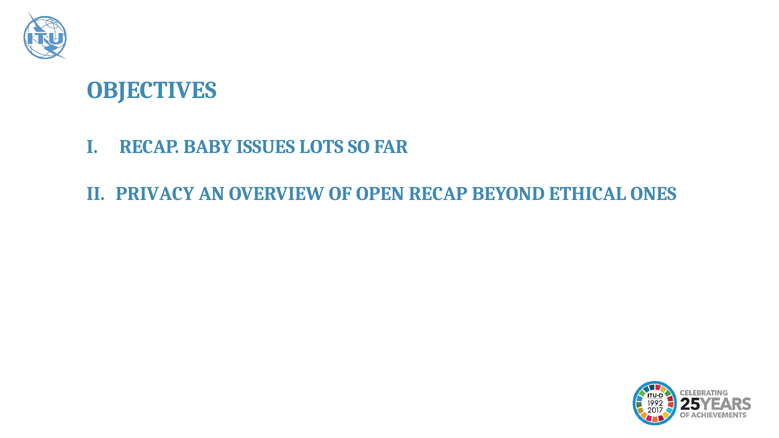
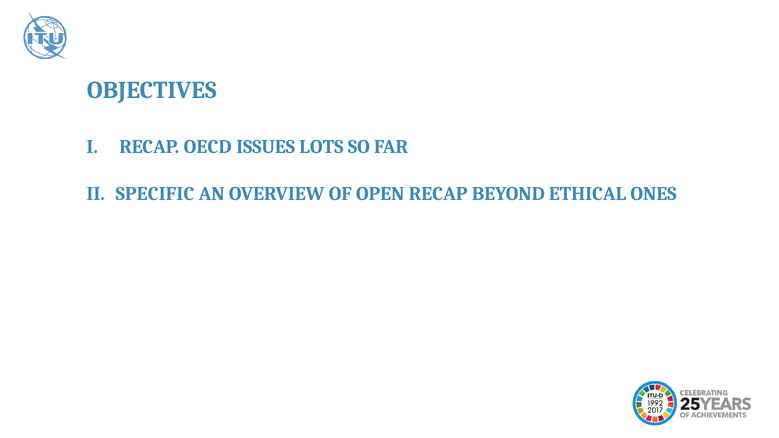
BABY: BABY -> OECD
PRIVACY: PRIVACY -> SPECIFIC
